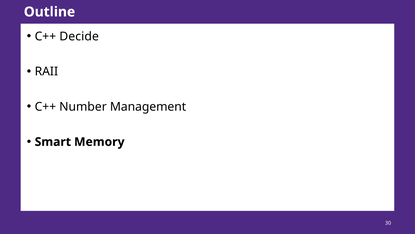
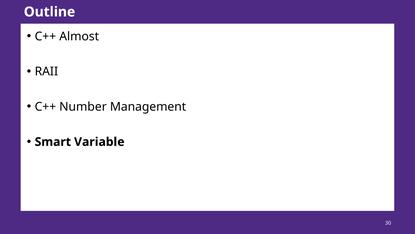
Decide: Decide -> Almost
Memory: Memory -> Variable
